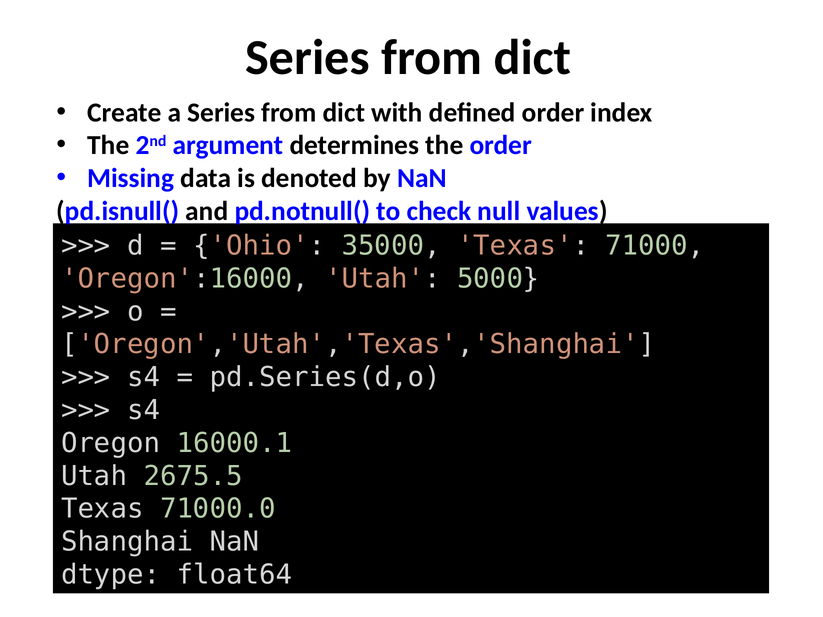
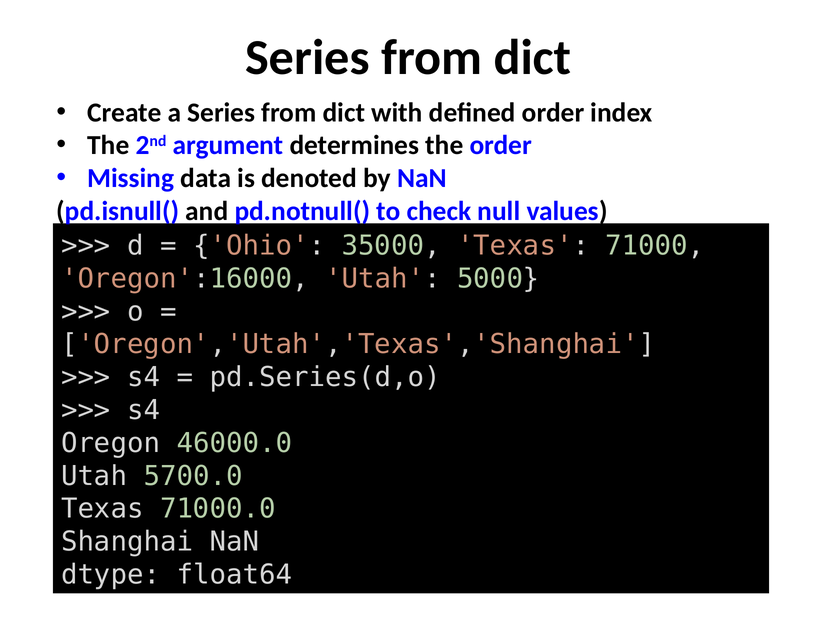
16000.1: 16000.1 -> 46000.0
2675.5: 2675.5 -> 5700.0
